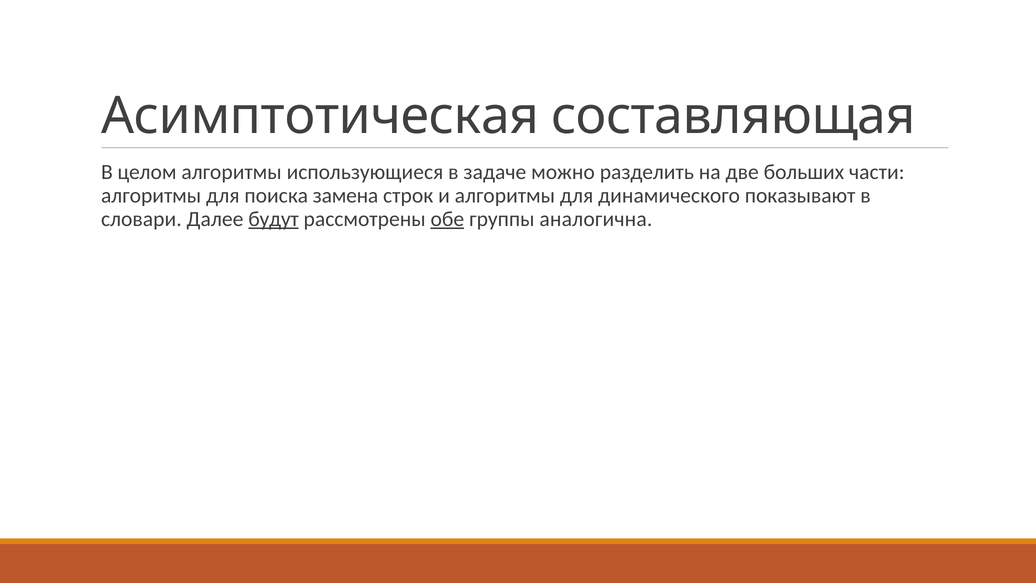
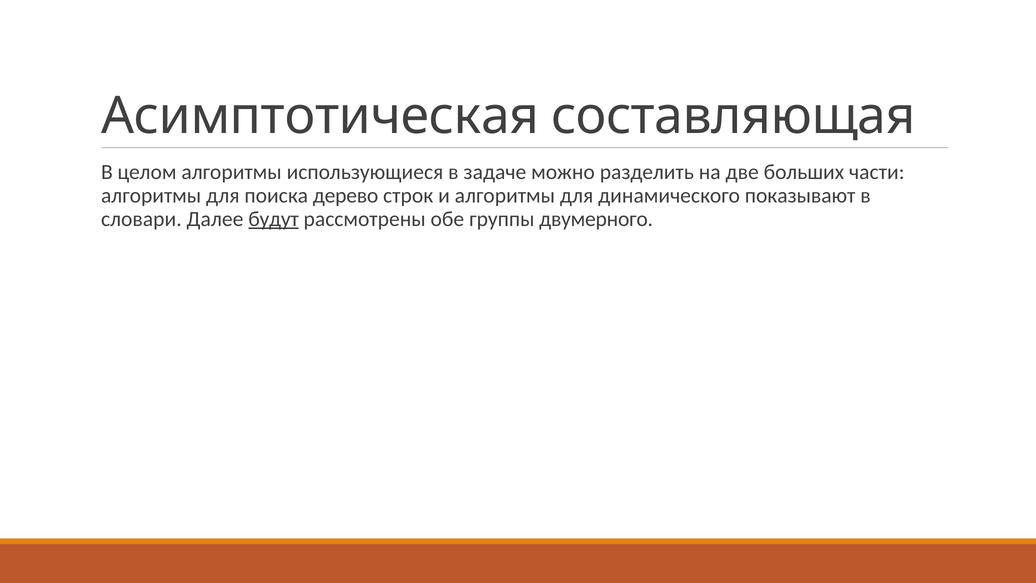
замена: замена -> дерево
обе underline: present -> none
аналогична: аналогична -> двумерного
